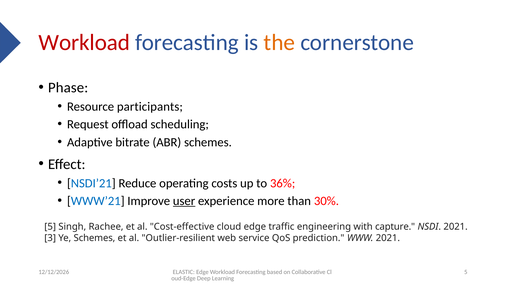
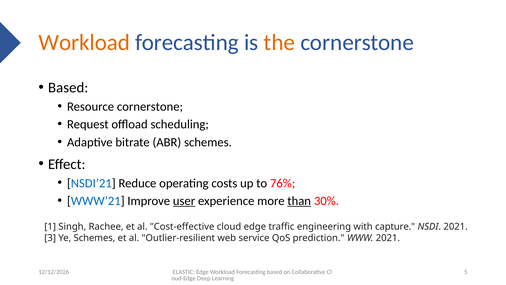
Workload at (84, 43) colour: red -> orange
Phase at (68, 88): Phase -> Based
Resource participants: participants -> cornerstone
36%: 36% -> 76%
than underline: none -> present
5 at (50, 226): 5 -> 1
